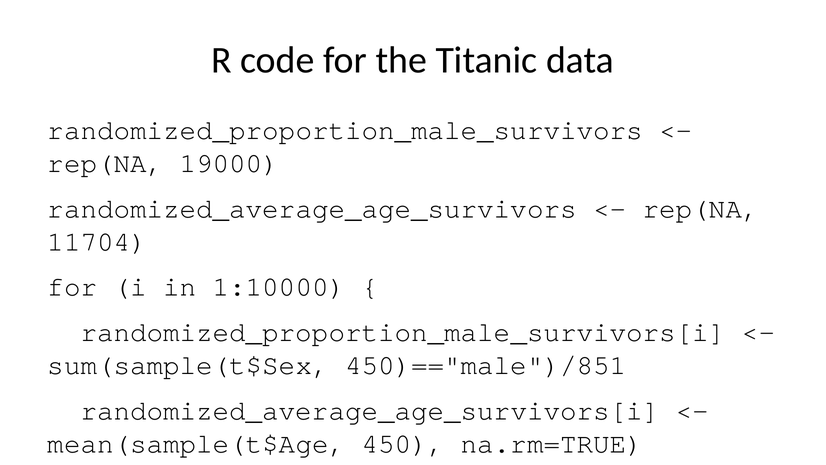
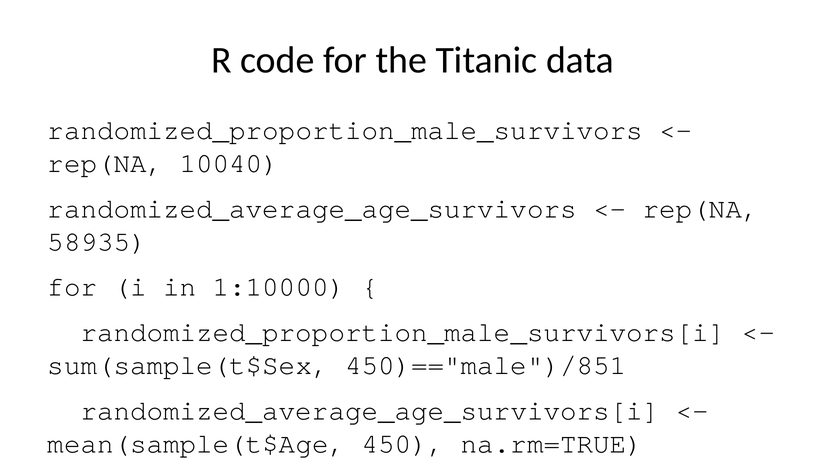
19000: 19000 -> 10040
11704: 11704 -> 58935
